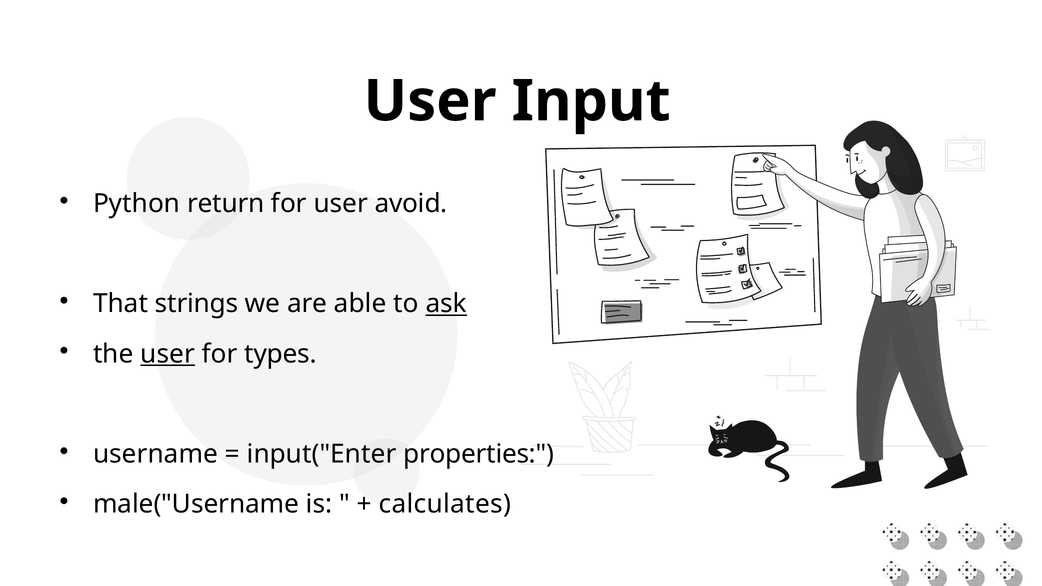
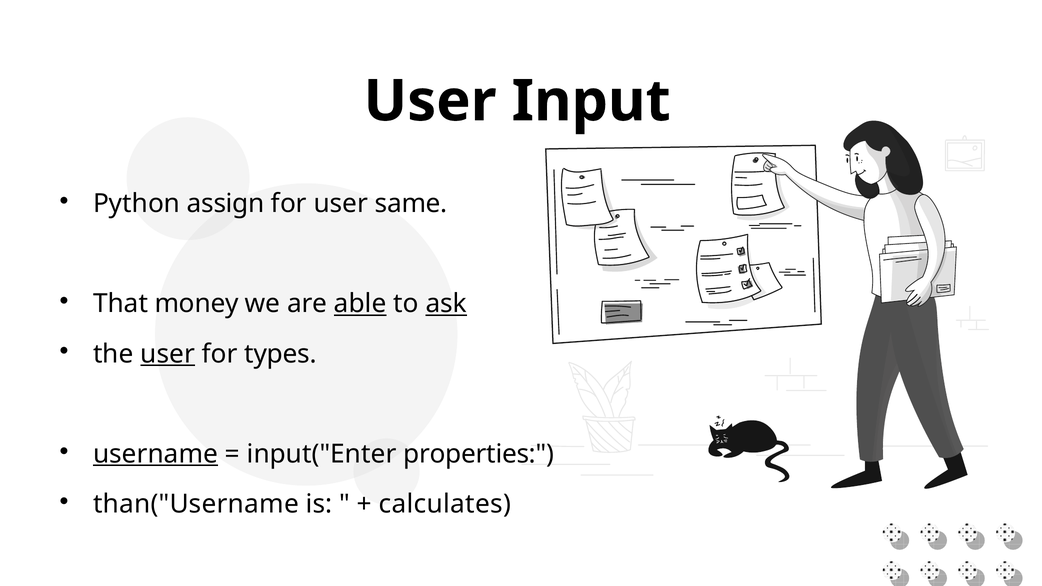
return: return -> assign
avoid: avoid -> same
strings: strings -> money
able underline: none -> present
username underline: none -> present
male("Username: male("Username -> than("Username
